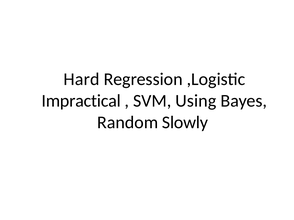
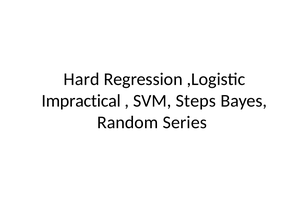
Using: Using -> Steps
Slowly: Slowly -> Series
